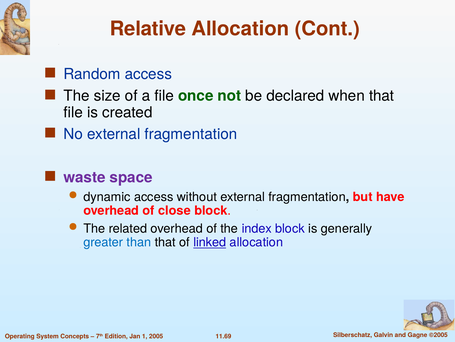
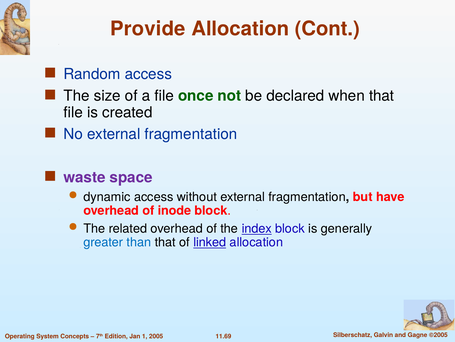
Relative: Relative -> Provide
close: close -> inode
index underline: none -> present
